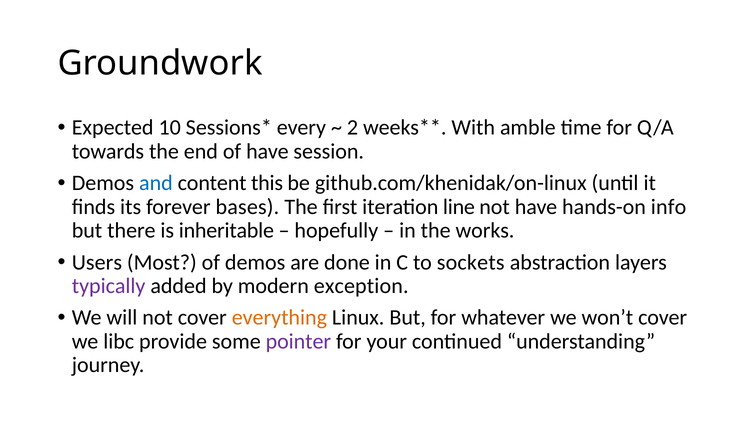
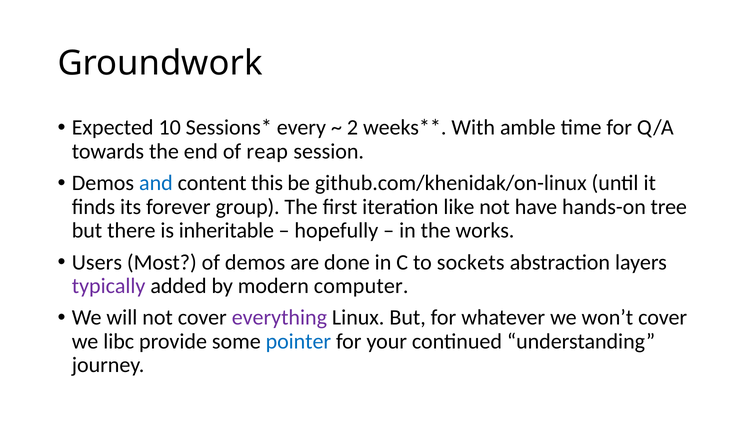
of have: have -> reap
bases: bases -> group
line: line -> like
info: info -> tree
exception: exception -> computer
everything colour: orange -> purple
pointer colour: purple -> blue
